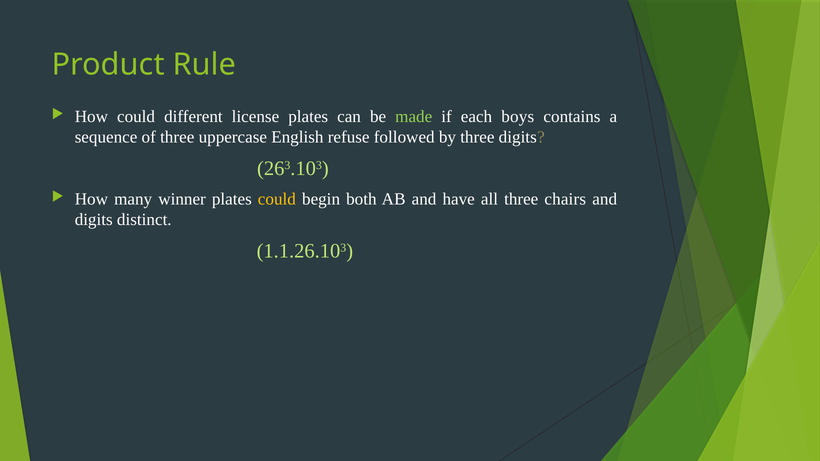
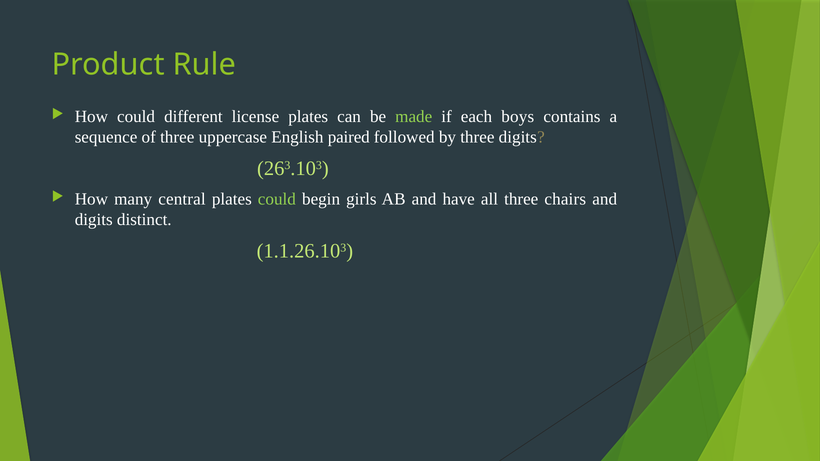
refuse: refuse -> paired
winner: winner -> central
could at (277, 199) colour: yellow -> light green
both: both -> girls
